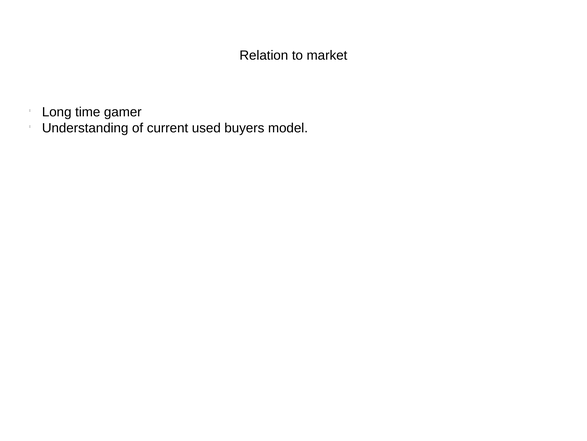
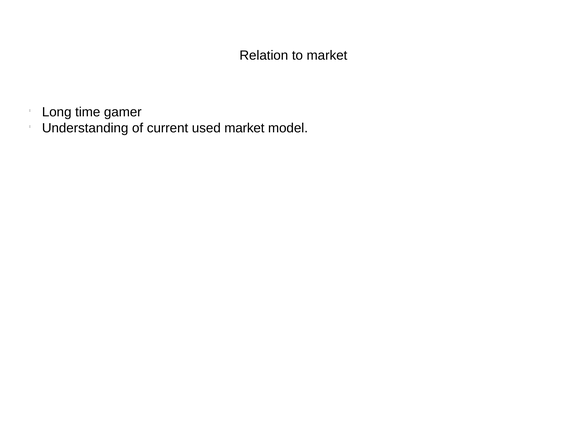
used buyers: buyers -> market
